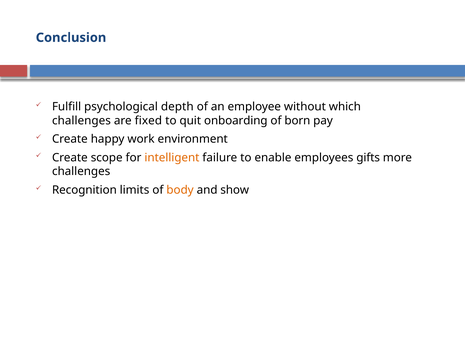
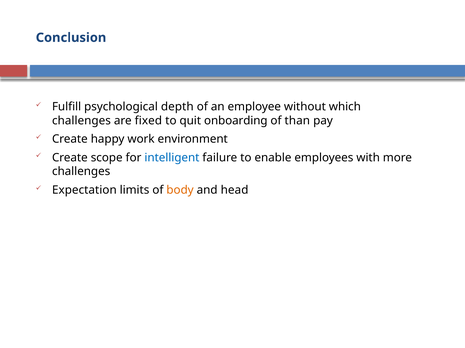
born: born -> than
intelligent colour: orange -> blue
gifts: gifts -> with
Recognition: Recognition -> Expectation
show: show -> head
